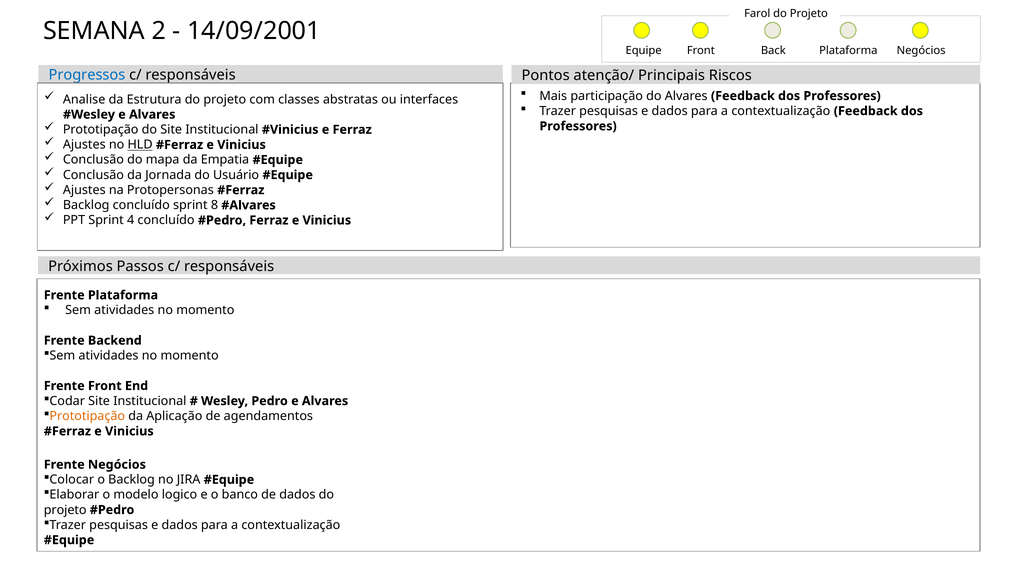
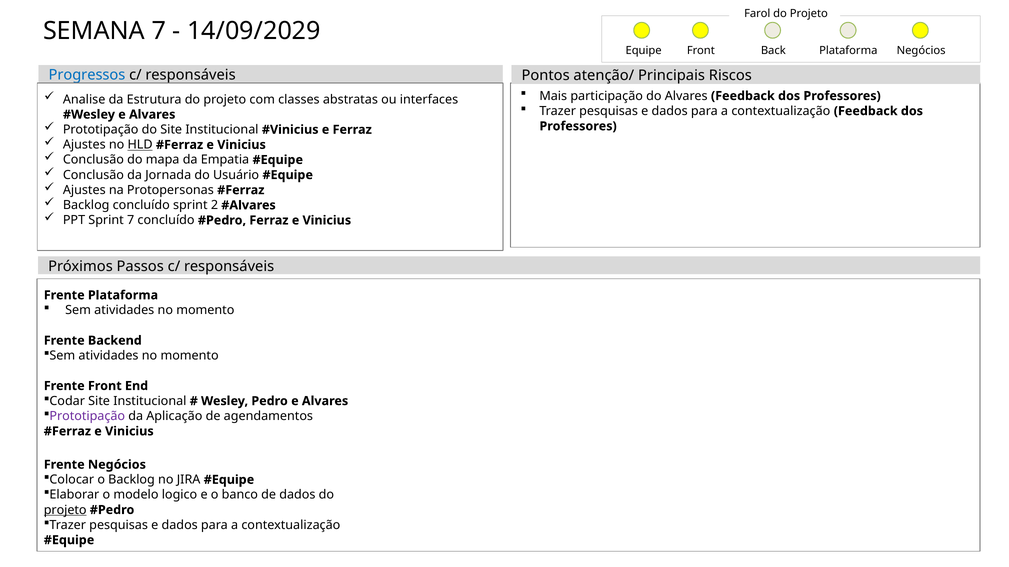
SEMANA 2: 2 -> 7
14/09/2001: 14/09/2001 -> 14/09/2029
8: 8 -> 2
Sprint 4: 4 -> 7
Prototipação at (87, 417) colour: orange -> purple
projeto at (65, 510) underline: none -> present
